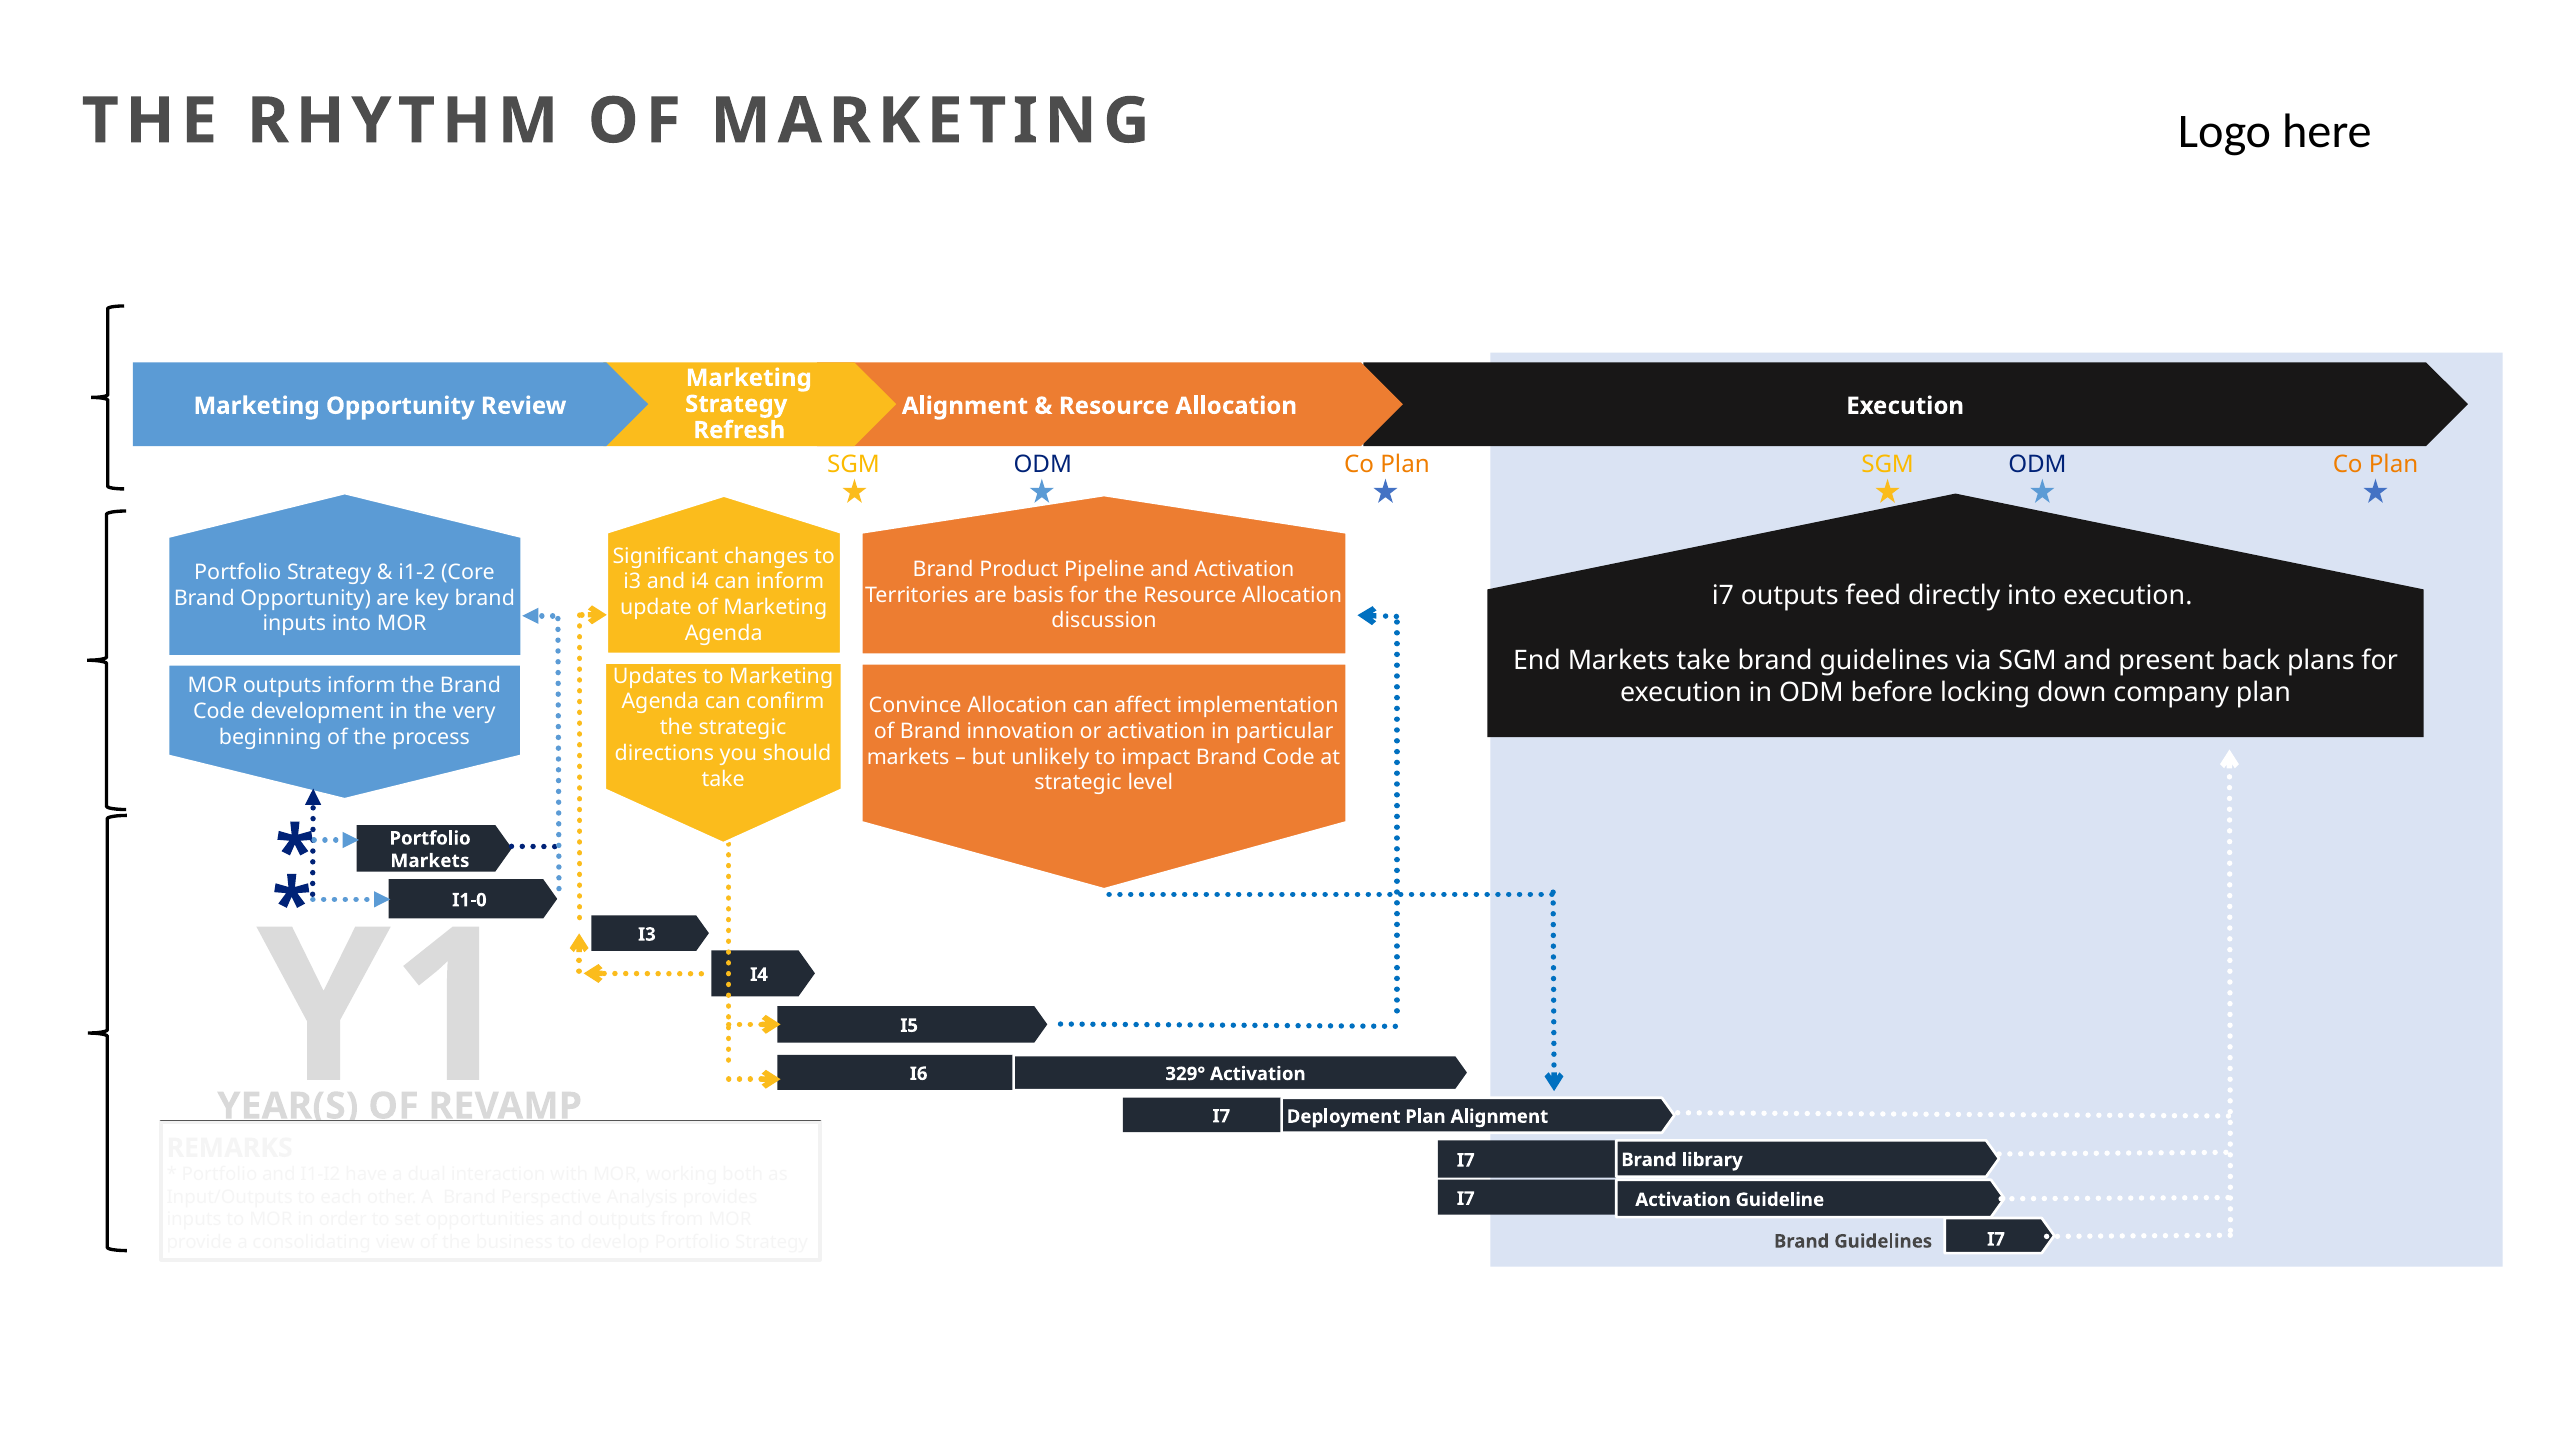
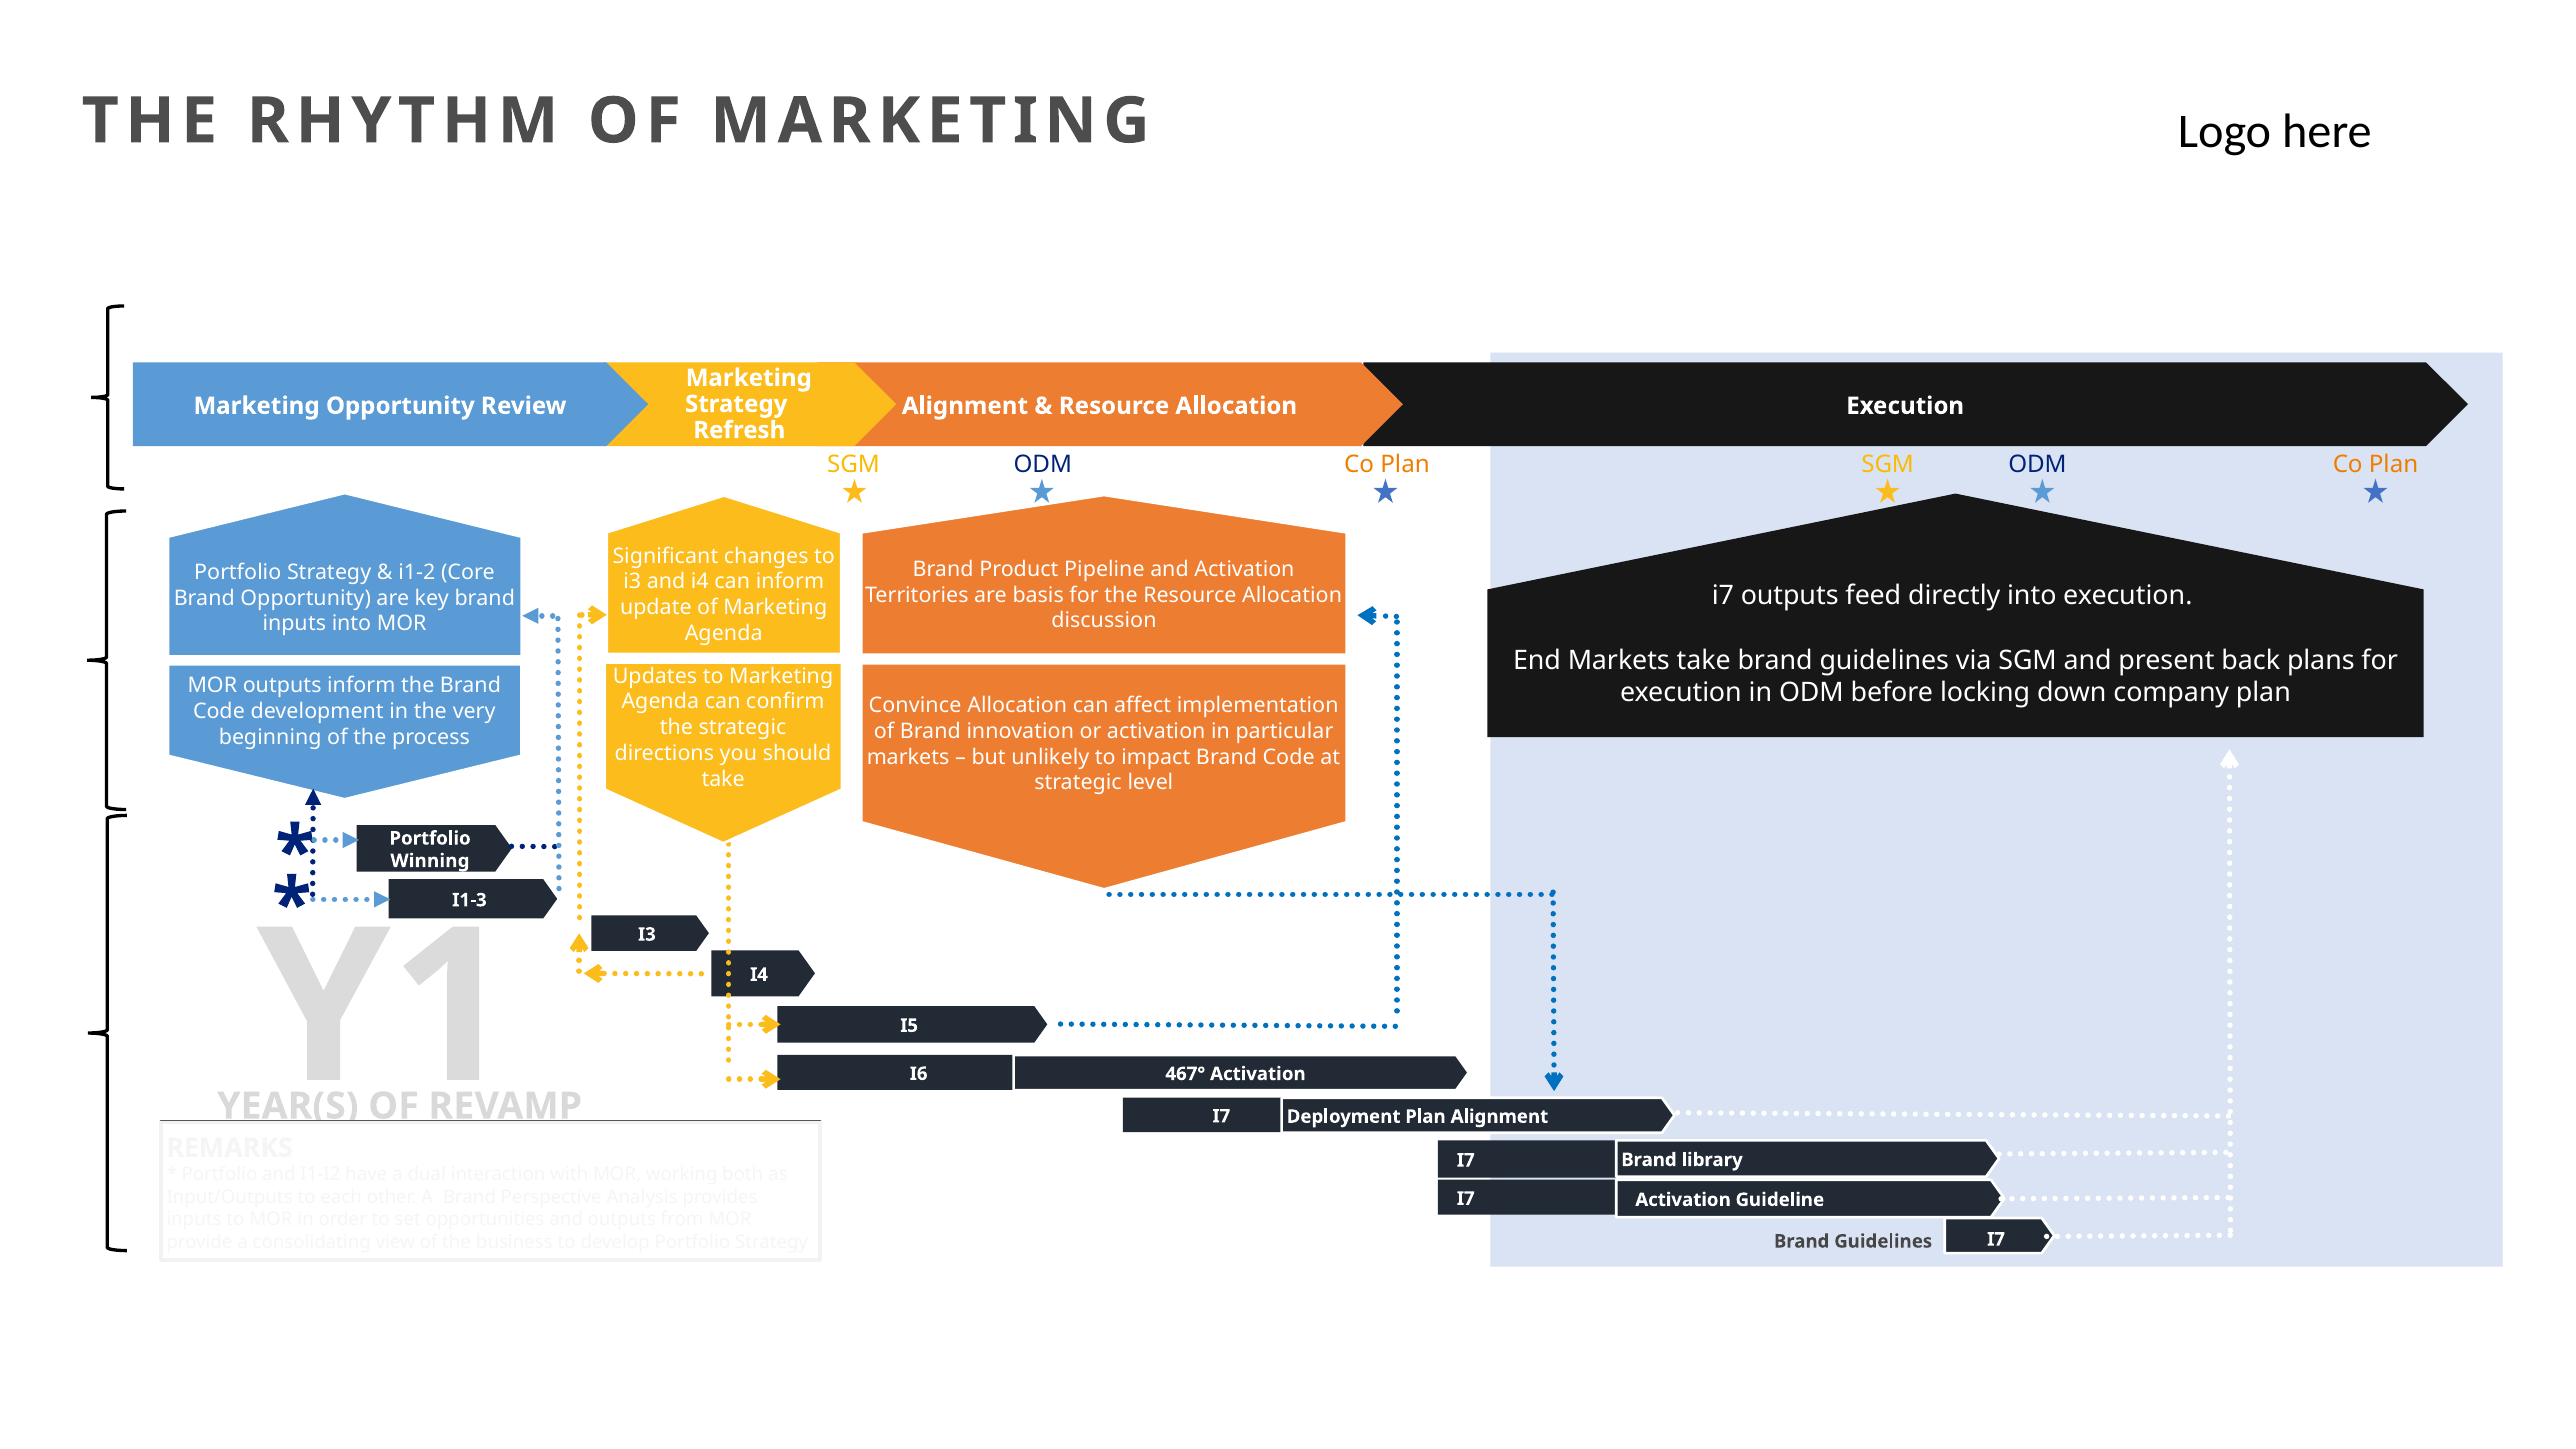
Markets at (430, 861): Markets -> Winning
I1-0: I1-0 -> I1-3
329°: 329° -> 467°
